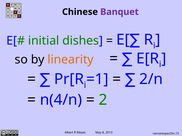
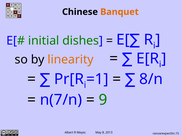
Banquet colour: purple -> orange
2/n: 2/n -> 8/n
n(4/n: n(4/n -> n(7/n
2: 2 -> 9
